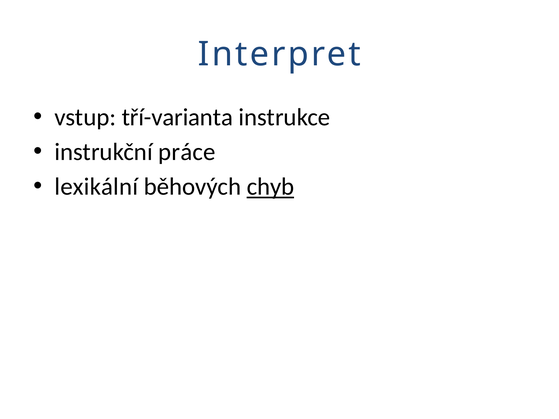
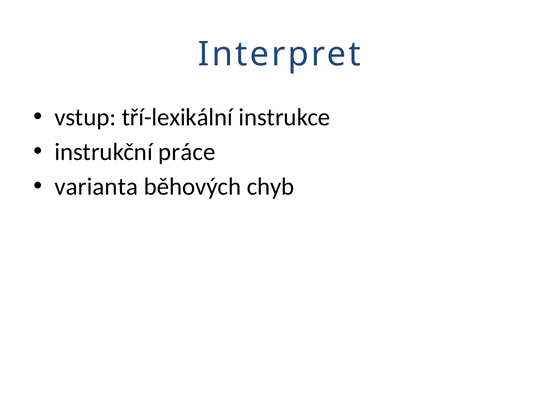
tří-varianta: tří-varianta -> tří-lexikální
lexikální: lexikální -> varianta
chyb underline: present -> none
